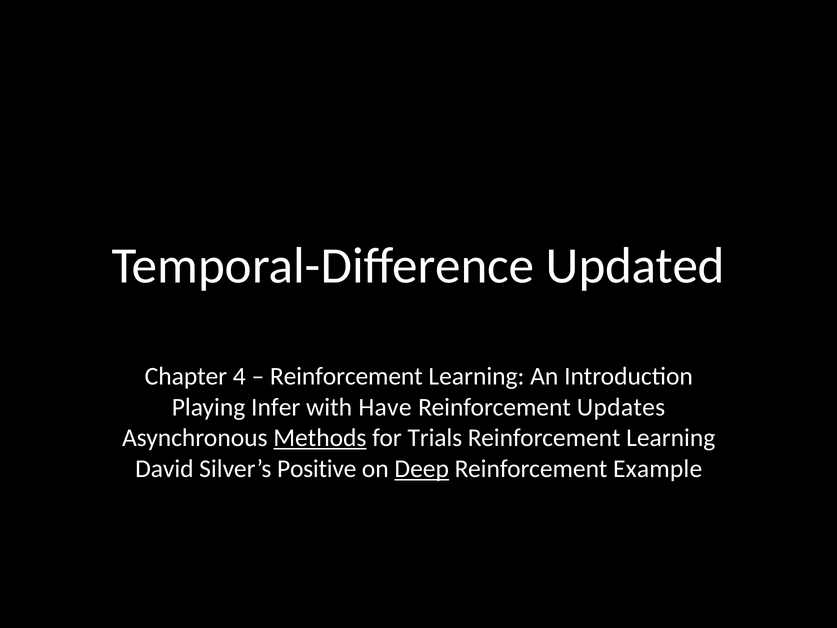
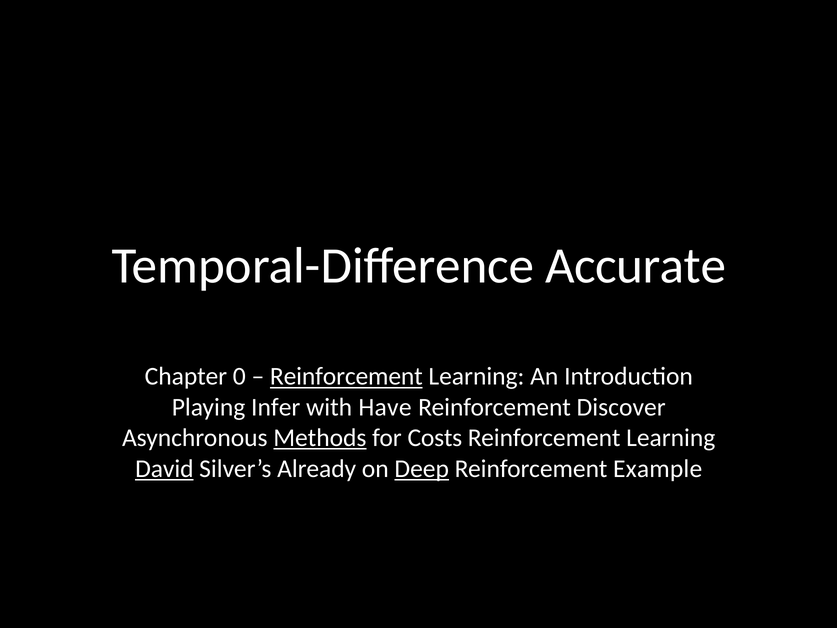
Updated: Updated -> Accurate
4: 4 -> 0
Reinforcement at (346, 376) underline: none -> present
Updates: Updates -> Discover
Trials: Trials -> Costs
David underline: none -> present
Positive: Positive -> Already
